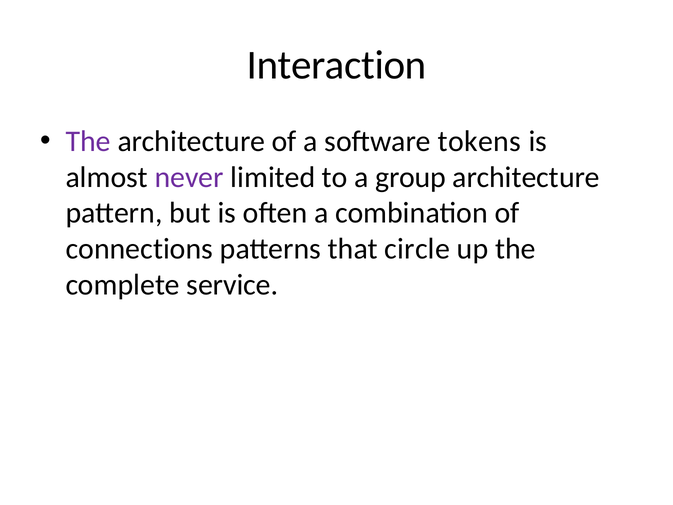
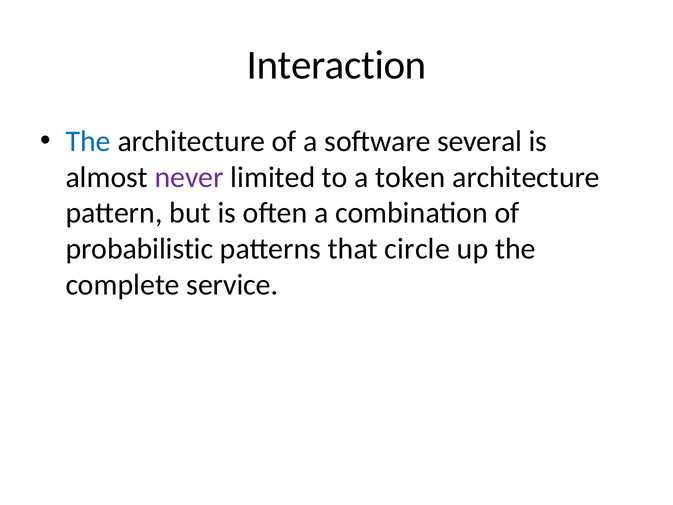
The at (88, 141) colour: purple -> blue
tokens: tokens -> several
group: group -> token
connections: connections -> probabilistic
